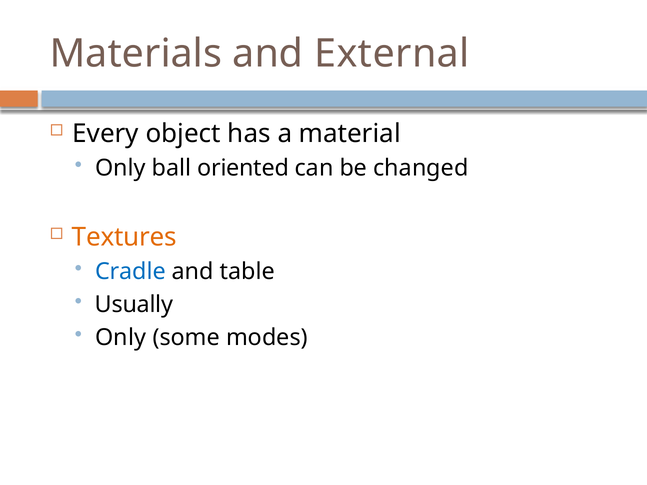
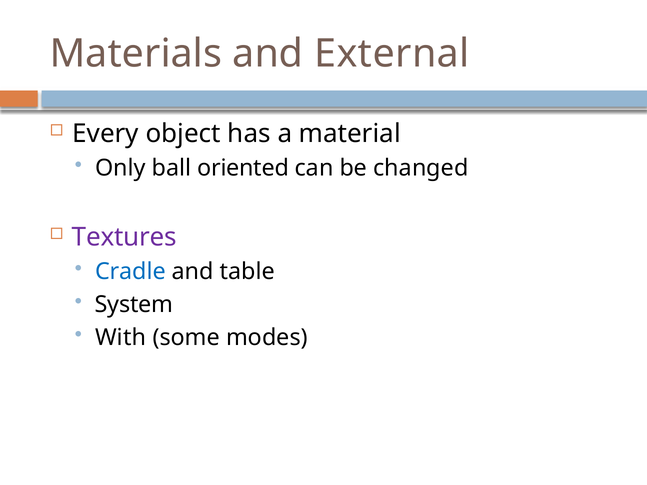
Textures colour: orange -> purple
Usually: Usually -> System
Only at (121, 338): Only -> With
